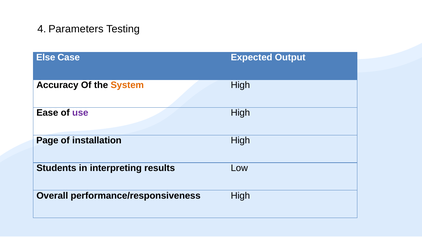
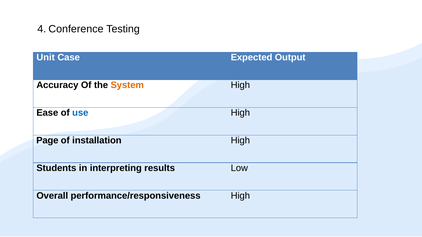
Parameters: Parameters -> Conference
Else: Else -> Unit
use colour: purple -> blue
